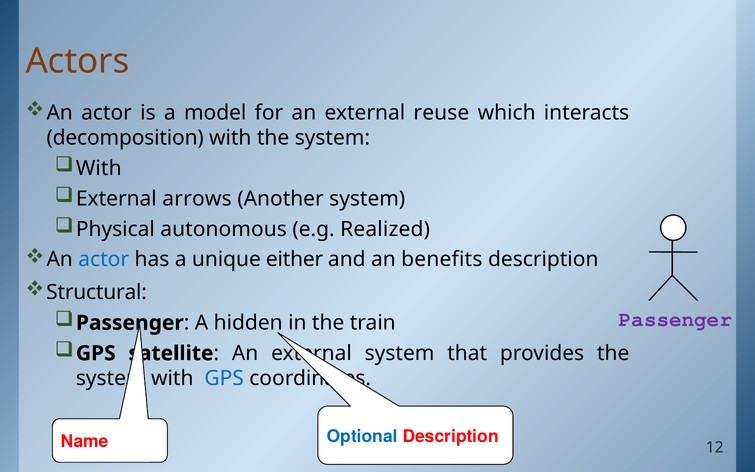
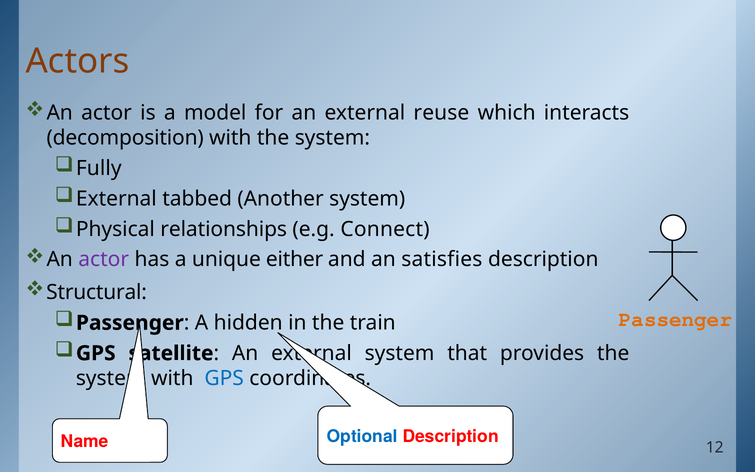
With at (99, 168): With -> Fully
arrows: arrows -> tabbed
autonomous: autonomous -> relationships
Realized: Realized -> Connect
actor at (104, 259) colour: blue -> purple
benefits: benefits -> satisfies
Passenger at (675, 319) colour: purple -> orange
